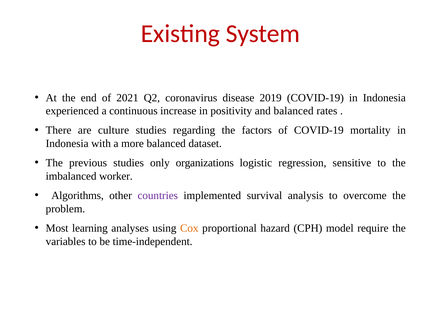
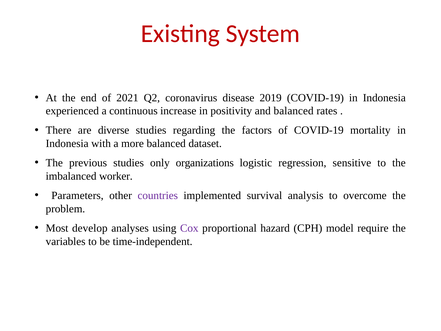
culture: culture -> diverse
Algorithms: Algorithms -> Parameters
learning: learning -> develop
Cox colour: orange -> purple
